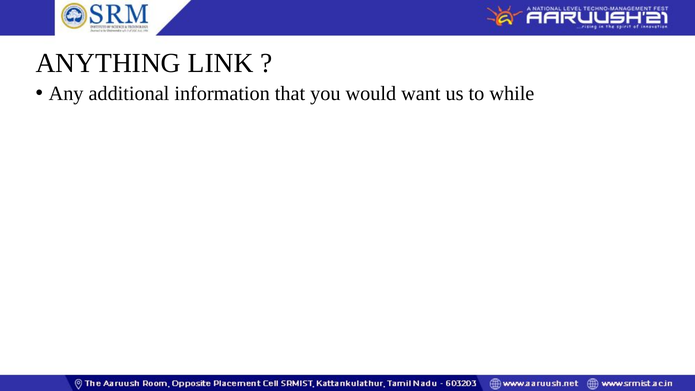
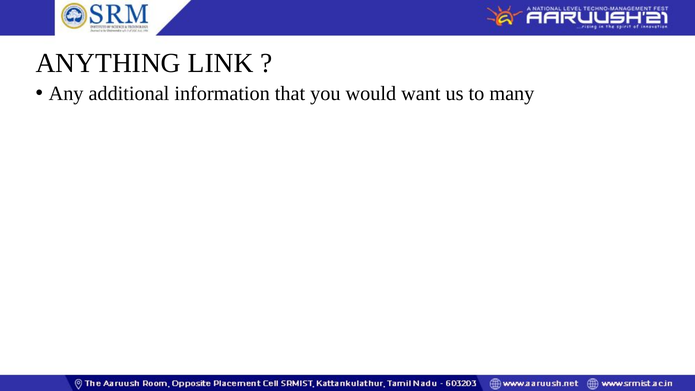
while: while -> many
